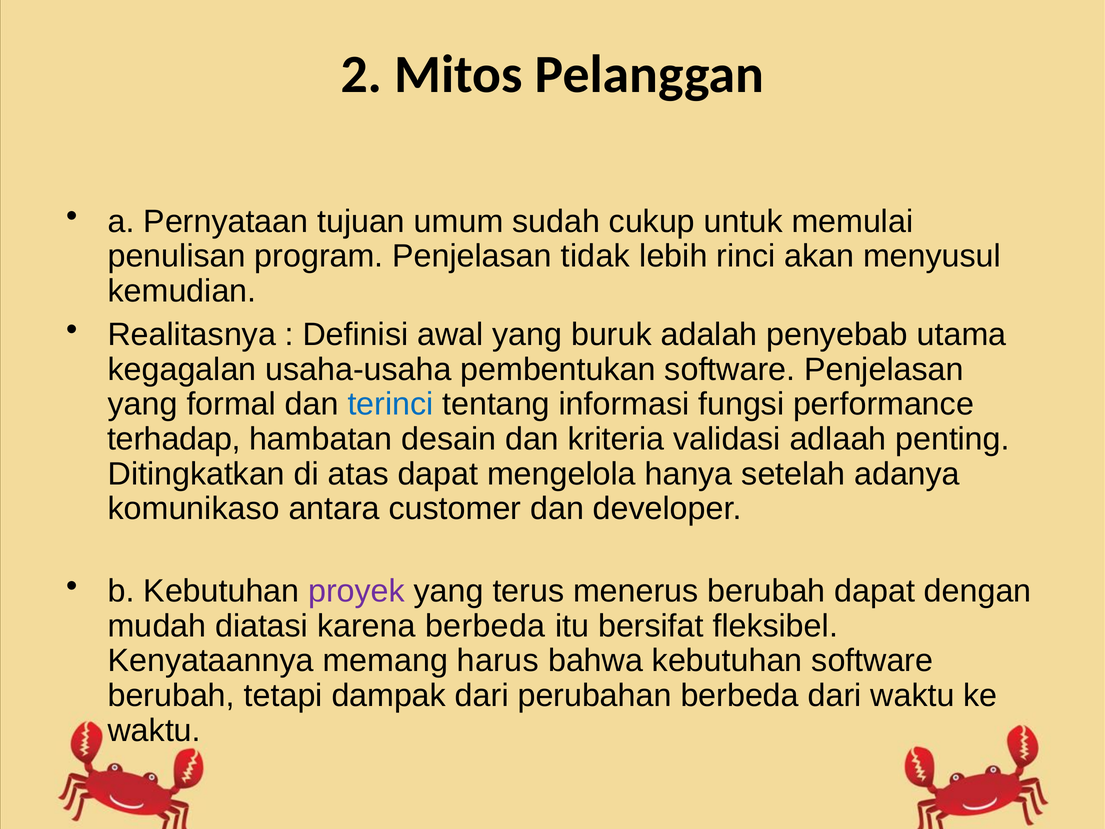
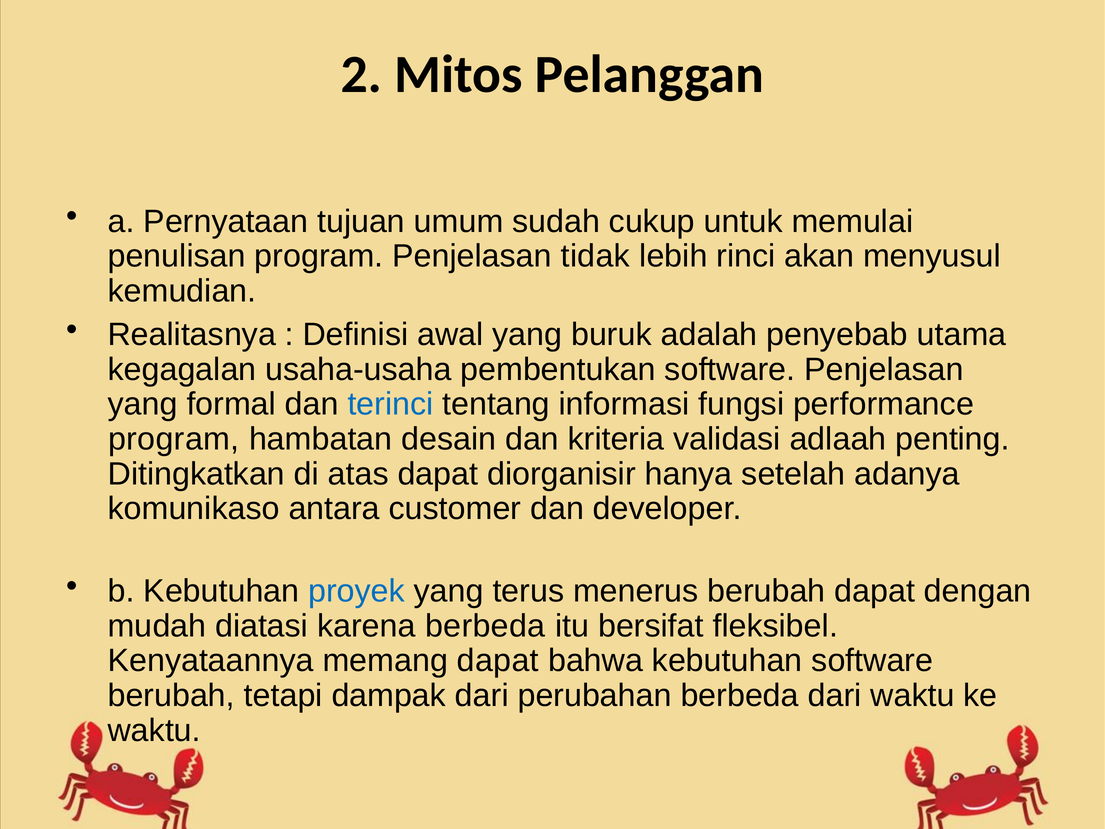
terhadap at (174, 439): terhadap -> program
mengelola: mengelola -> diorganisir
proyek colour: purple -> blue
memang harus: harus -> dapat
